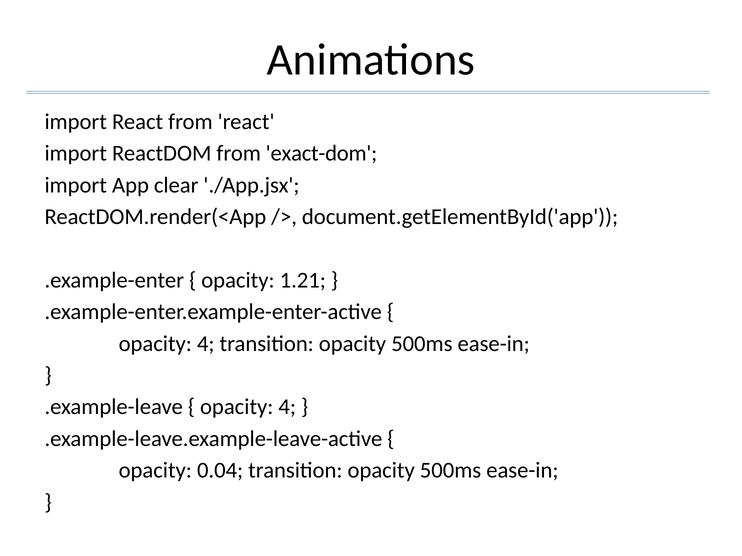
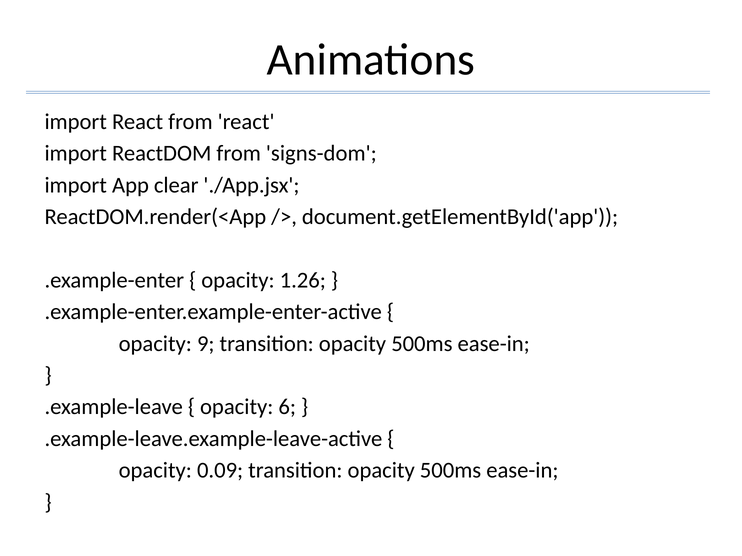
exact-dom: exact-dom -> signs-dom
1.21: 1.21 -> 1.26
4 at (206, 344): 4 -> 9
4 at (287, 407): 4 -> 6
0.04: 0.04 -> 0.09
